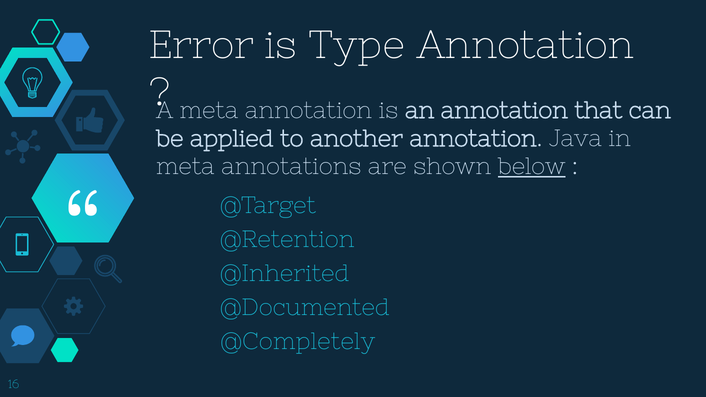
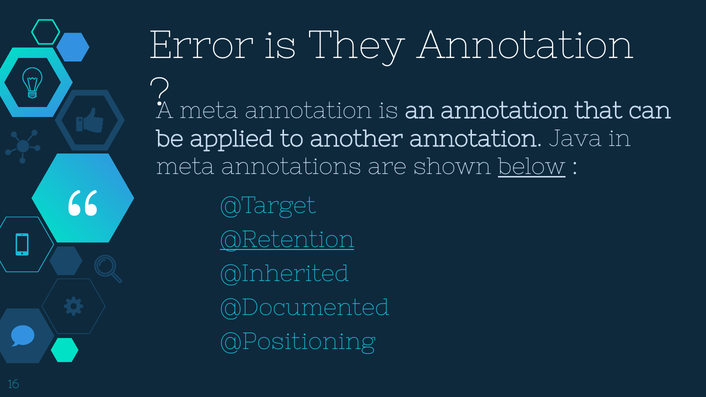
Type: Type -> They
@Retention underline: none -> present
@Completely: @Completely -> @Positioning
